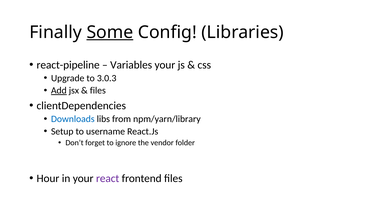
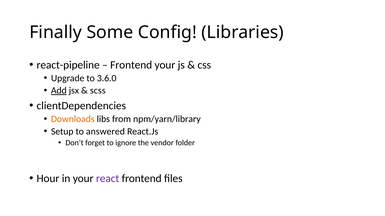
Some underline: present -> none
Variables at (131, 65): Variables -> Frontend
3.0.3: 3.0.3 -> 3.6.0
files at (98, 91): files -> scss
Downloads colour: blue -> orange
username: username -> answered
